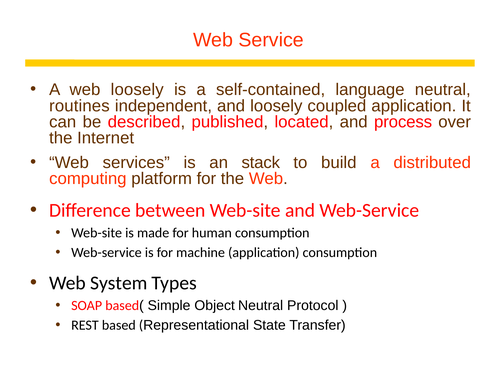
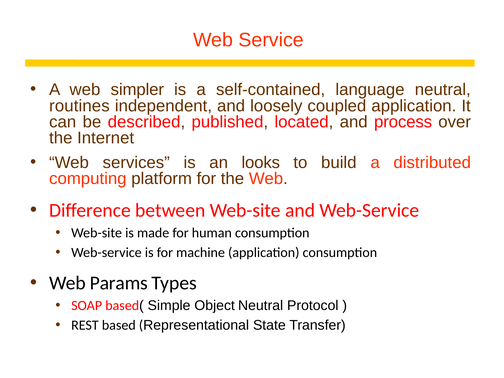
web loosely: loosely -> simpler
stack: stack -> looks
System: System -> Params
